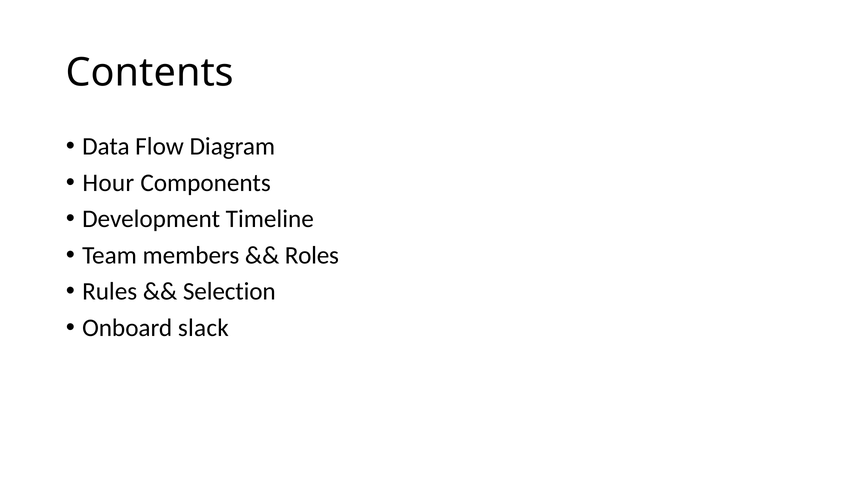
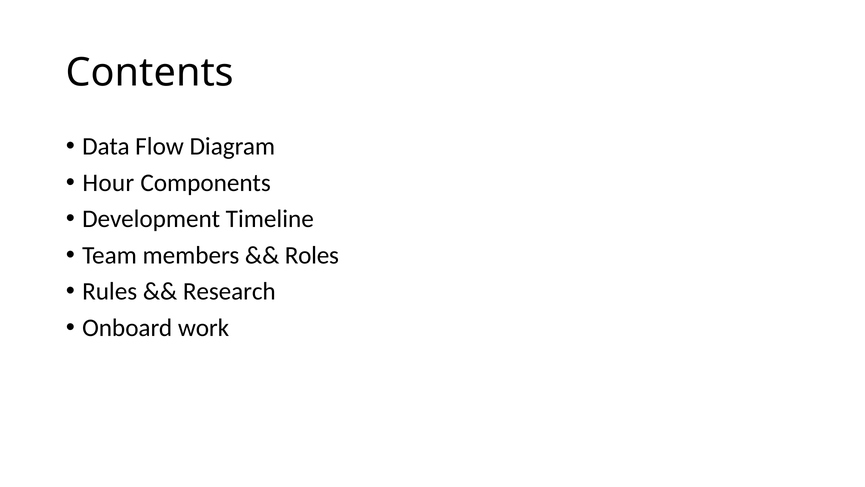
Selection: Selection -> Research
slack: slack -> work
